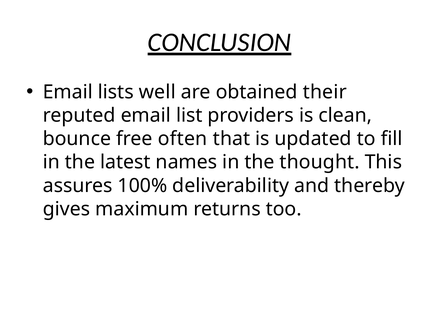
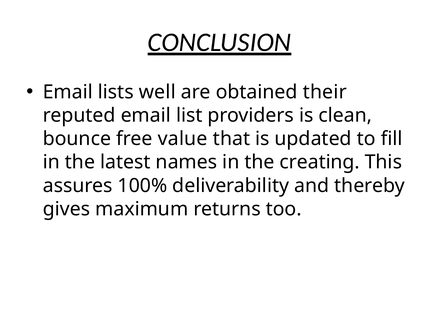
often: often -> value
thought: thought -> creating
